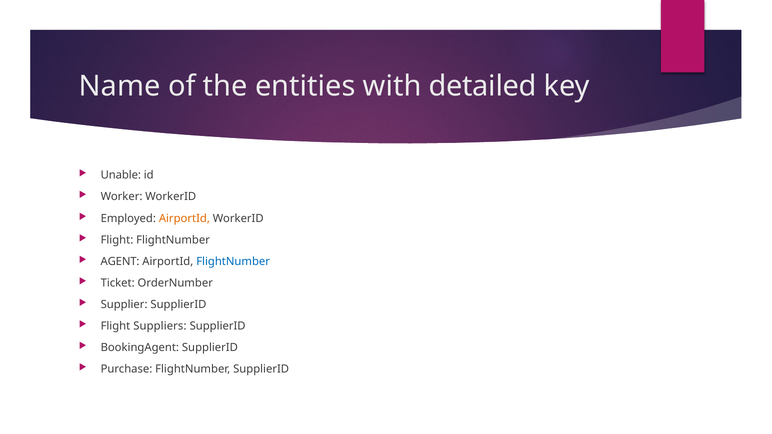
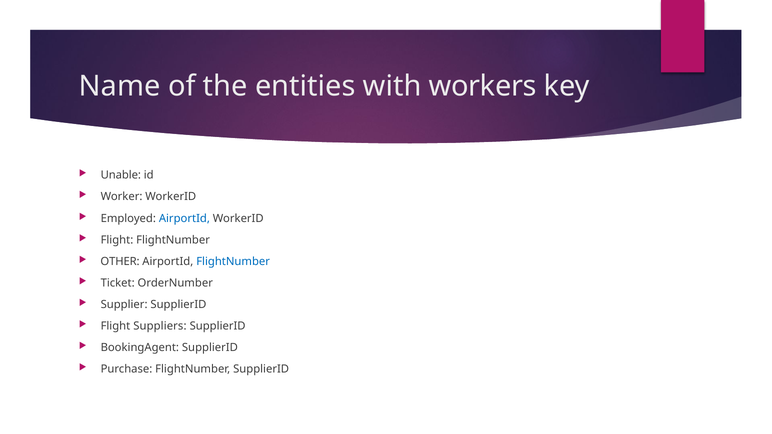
detailed: detailed -> workers
AirportId at (184, 218) colour: orange -> blue
AGENT: AGENT -> OTHER
